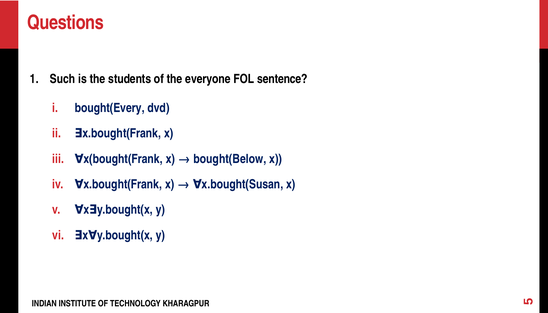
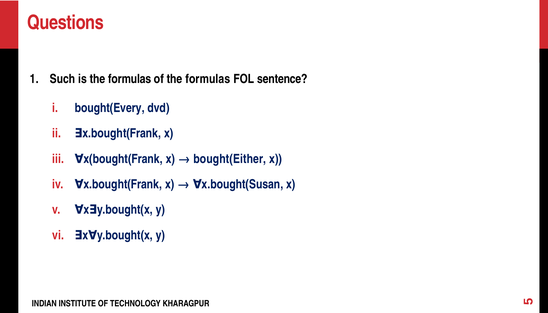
is the students: students -> formulas
of the everyone: everyone -> formulas
bought(Below: bought(Below -> bought(Either
